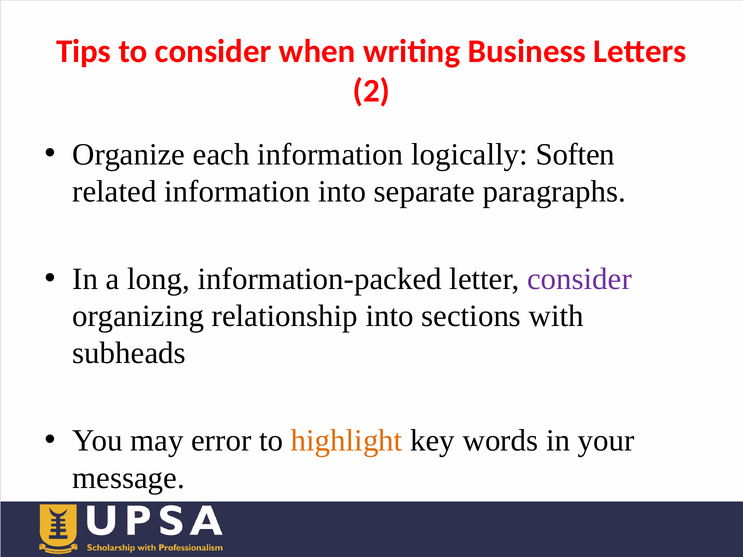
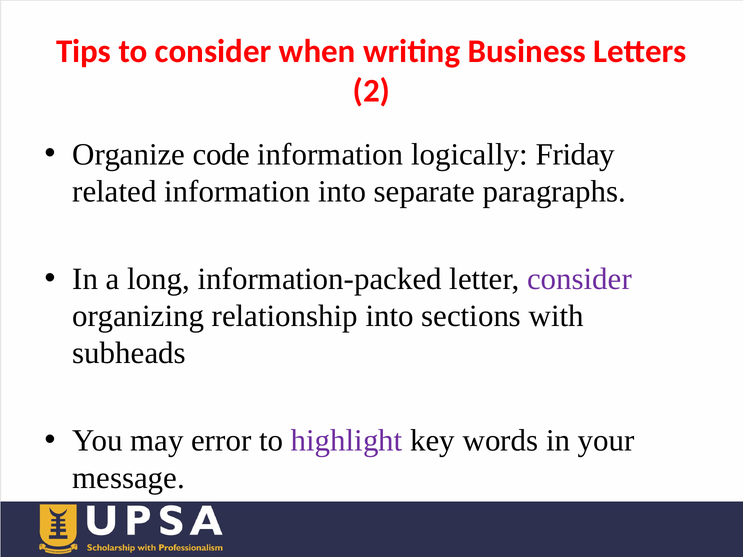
each: each -> code
Soften: Soften -> Friday
highlight colour: orange -> purple
